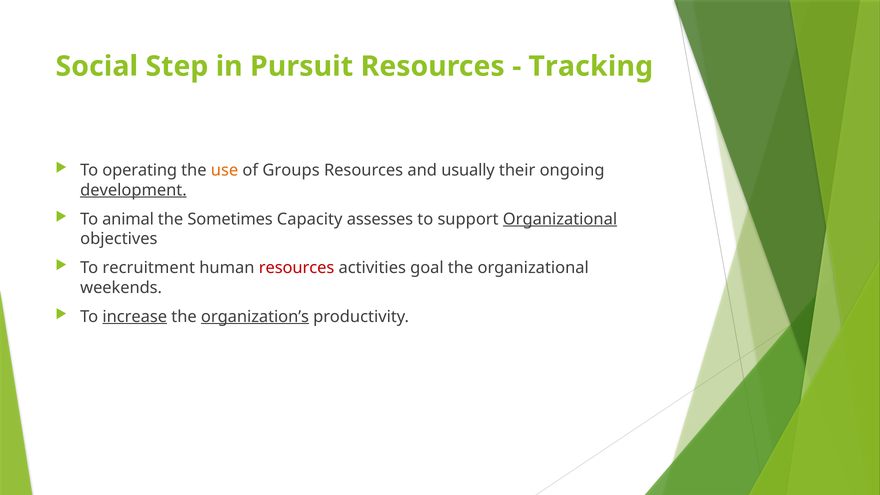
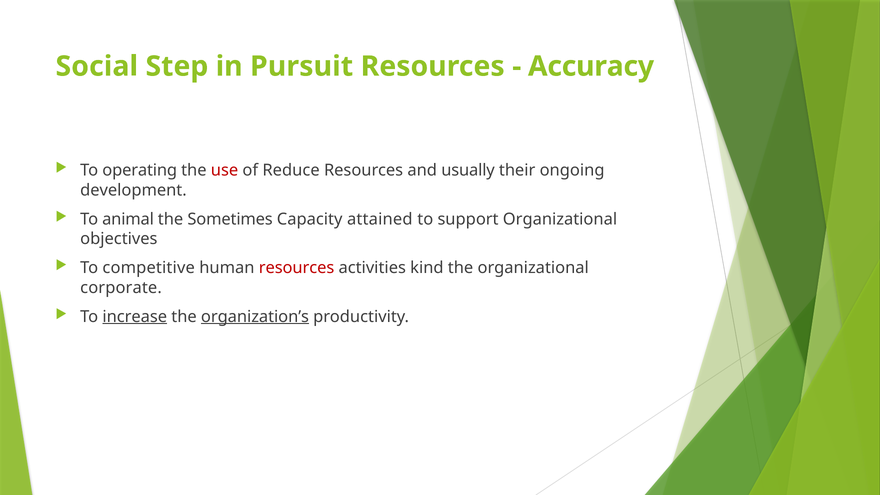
Tracking: Tracking -> Accuracy
use colour: orange -> red
Groups: Groups -> Reduce
development underline: present -> none
assesses: assesses -> attained
Organizational at (560, 219) underline: present -> none
recruitment: recruitment -> competitive
goal: goal -> kind
weekends: weekends -> corporate
